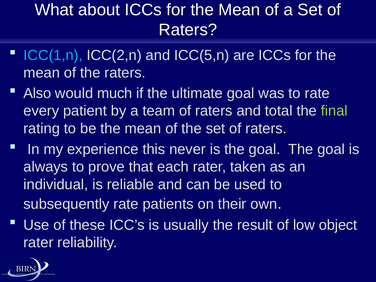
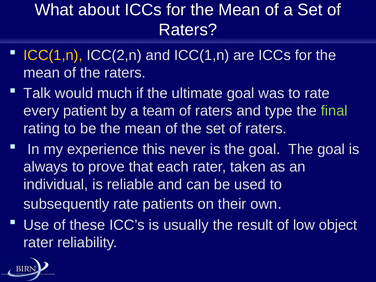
ICC(1,n at (53, 55) colour: light blue -> yellow
and ICC(5,n: ICC(5,n -> ICC(1,n
Also: Also -> Talk
total: total -> type
